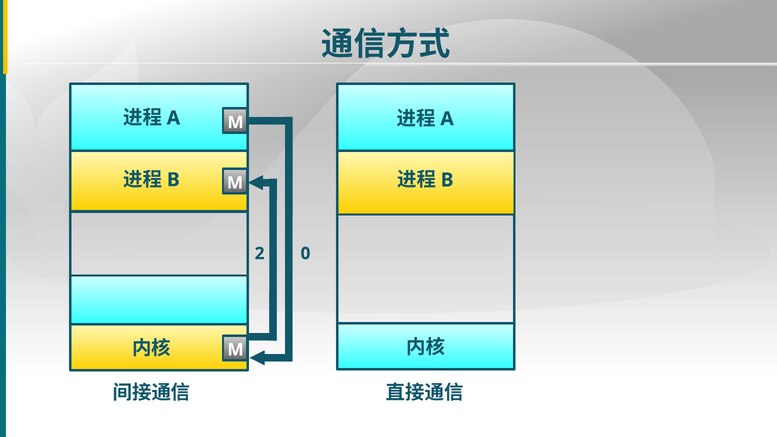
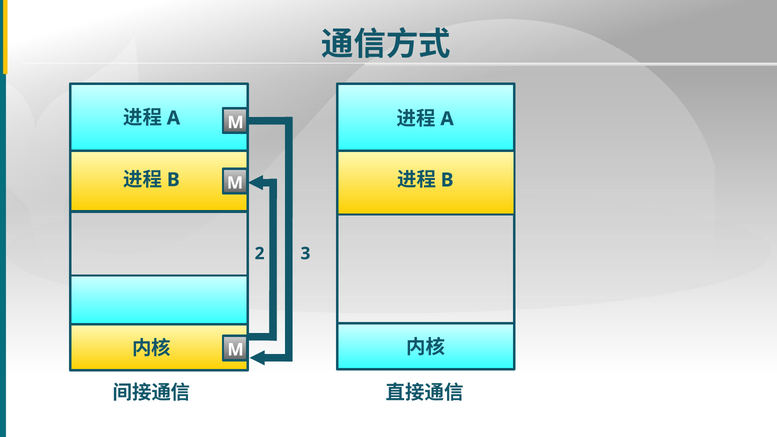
0: 0 -> 3
